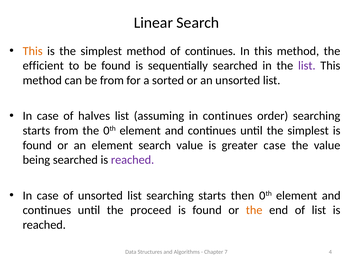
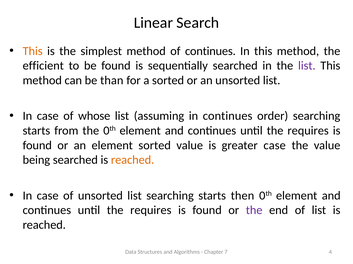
be from: from -> than
halves: halves -> whose
simplest at (308, 131): simplest -> requires
element search: search -> sorted
reached at (133, 160) colour: purple -> orange
proceed at (151, 211): proceed -> requires
the at (254, 211) colour: orange -> purple
